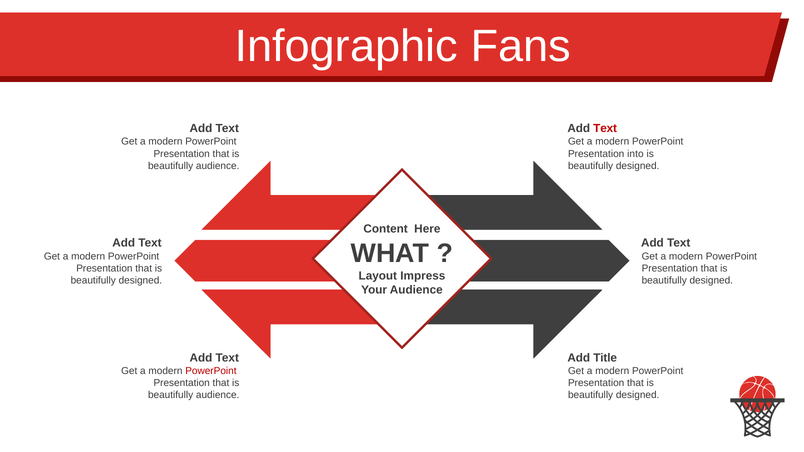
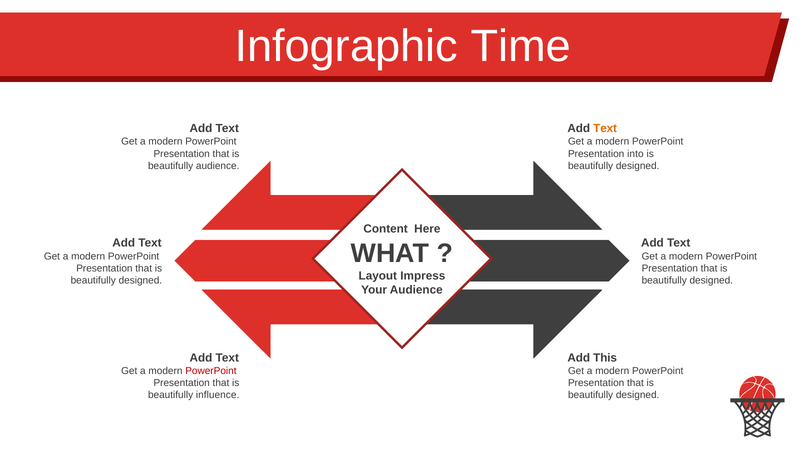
Fans: Fans -> Time
Text at (605, 129) colour: red -> orange
Title: Title -> This
audience at (218, 395): audience -> influence
